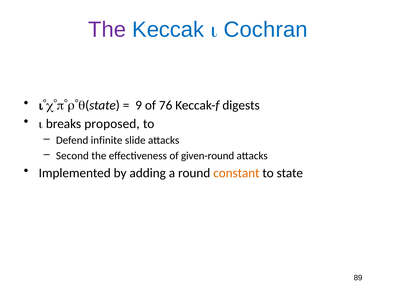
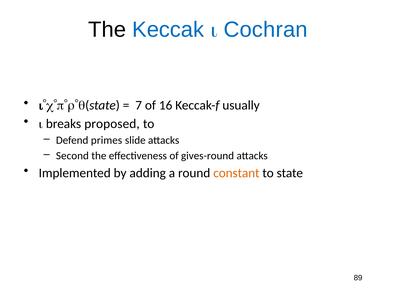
The at (107, 30) colour: purple -> black
9: 9 -> 7
76: 76 -> 16
digests: digests -> usually
infinite: infinite -> primes
given-round: given-round -> gives-round
